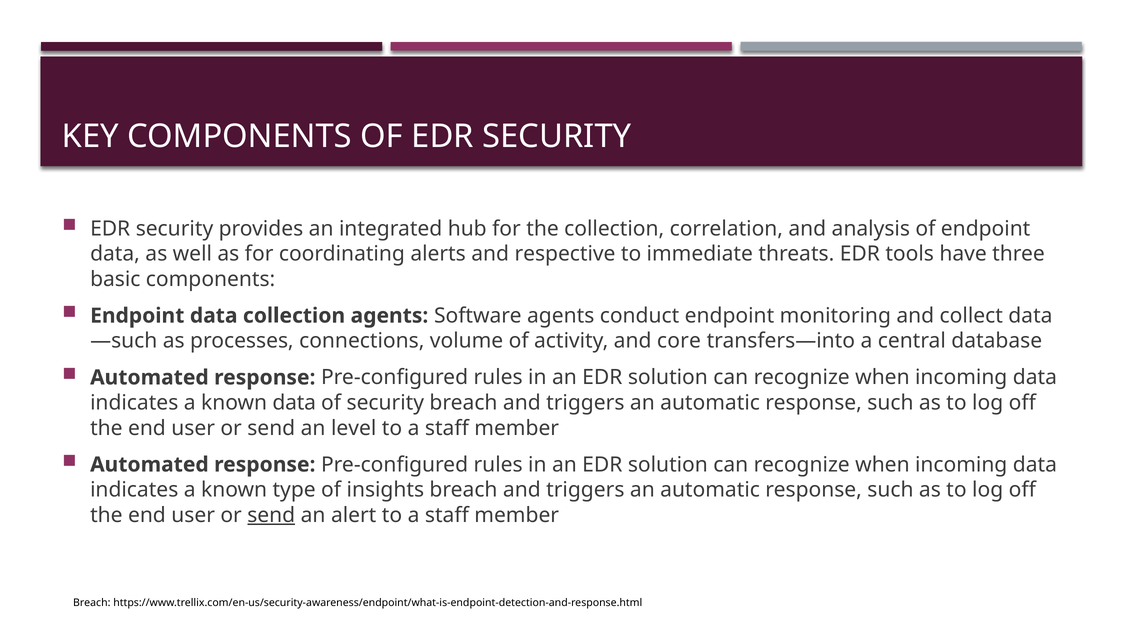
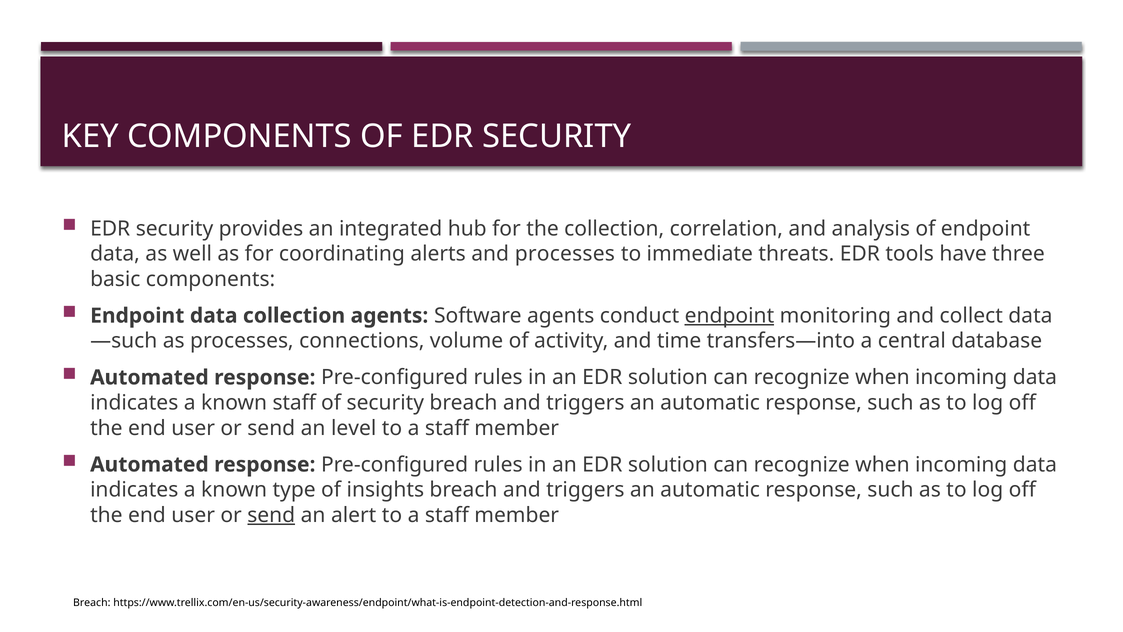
and respective: respective -> processes
endpoint at (729, 316) underline: none -> present
core: core -> time
known data: data -> staff
